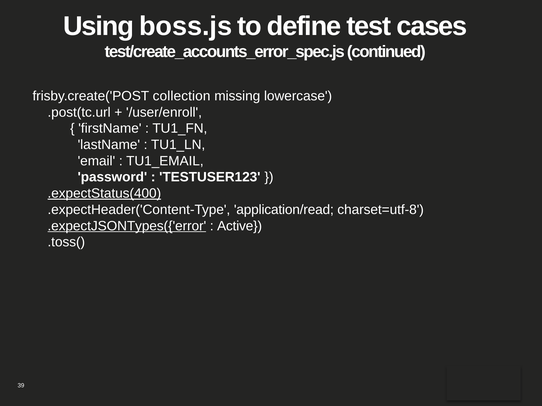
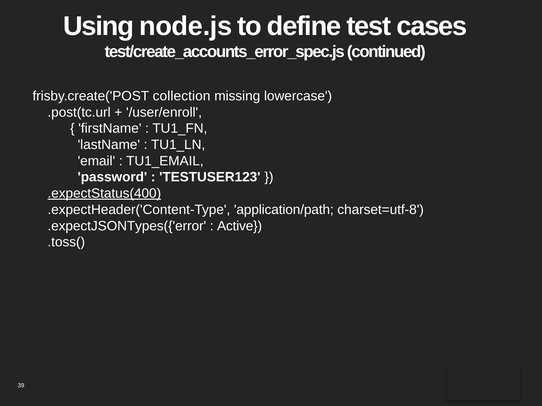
boss.js: boss.js -> node.js
application/read: application/read -> application/path
.expectJSONTypes({'error underline: present -> none
